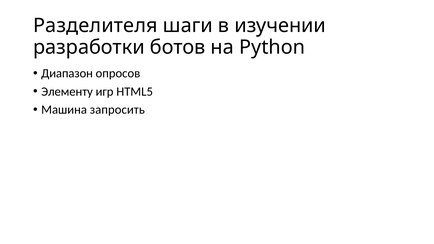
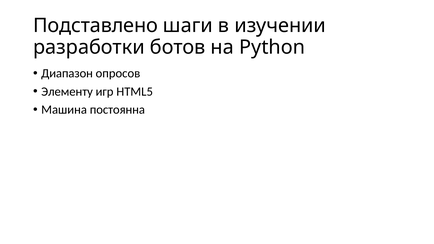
Разделителя: Разделителя -> Подставлено
запросить: запросить -> постоянна
